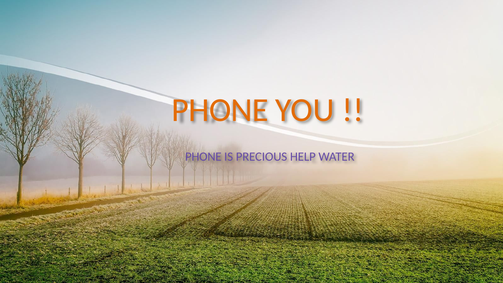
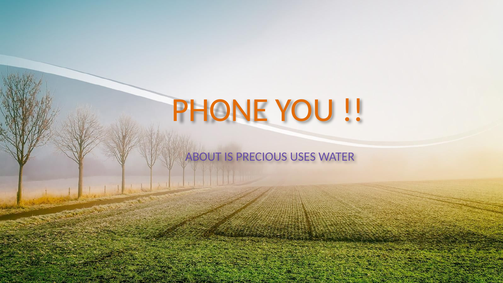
PHONE at (203, 157): PHONE -> ABOUT
HELP: HELP -> USES
